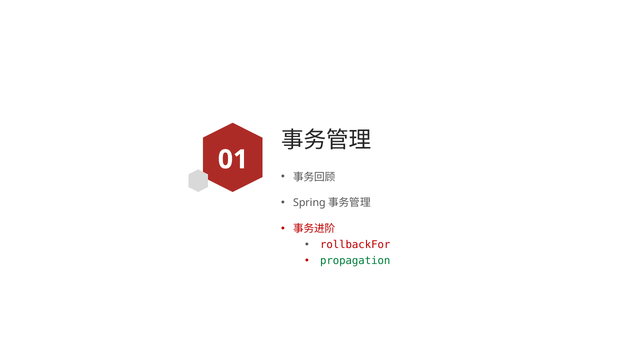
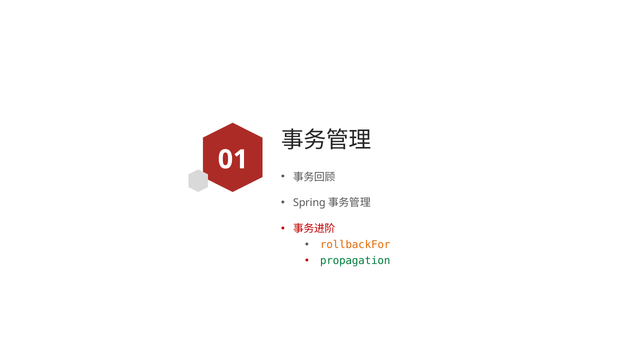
rollbackFor colour: red -> orange
